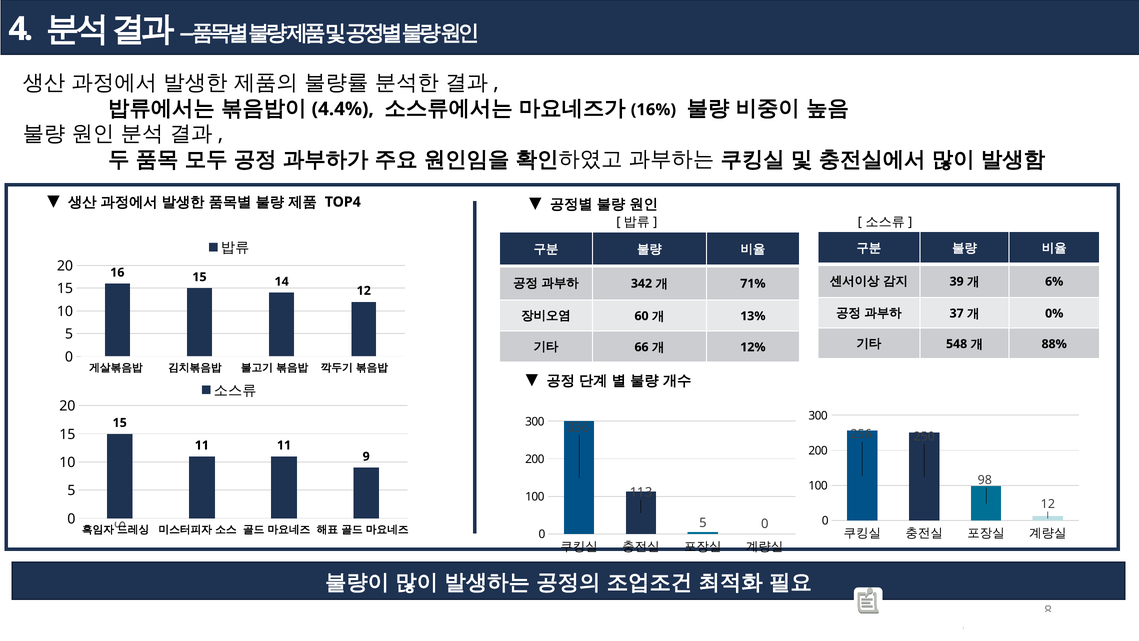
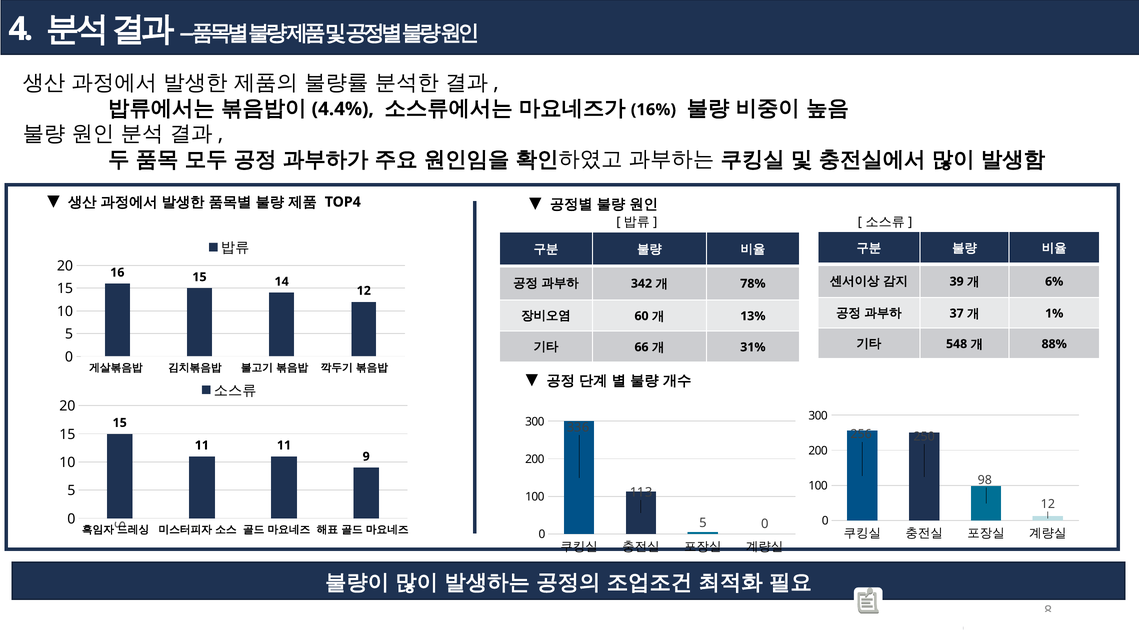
71%: 71% -> 78%
0%: 0% -> 1%
12%: 12% -> 31%
